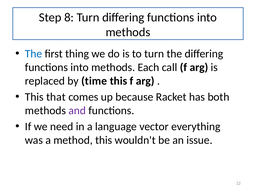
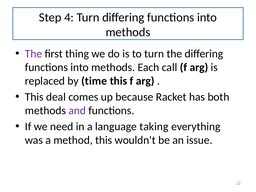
8: 8 -> 4
The at (34, 54) colour: blue -> purple
that: that -> deal
vector: vector -> taking
